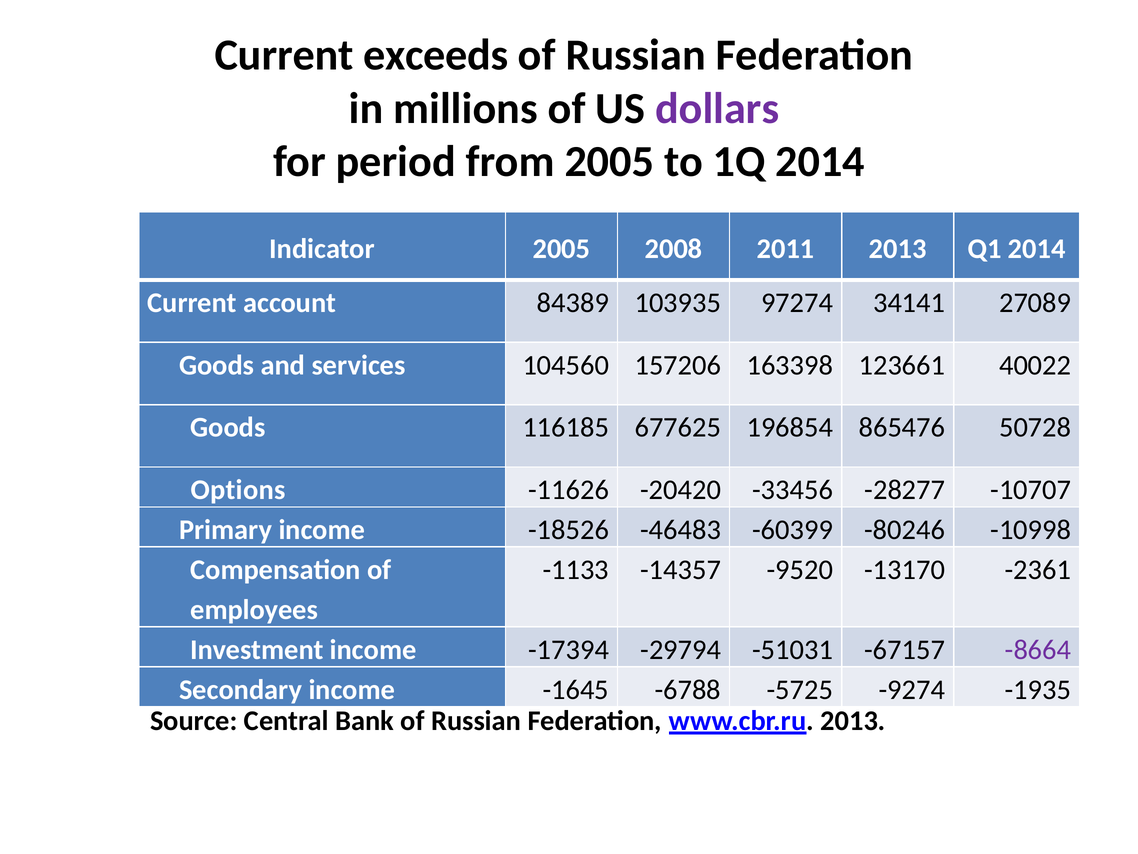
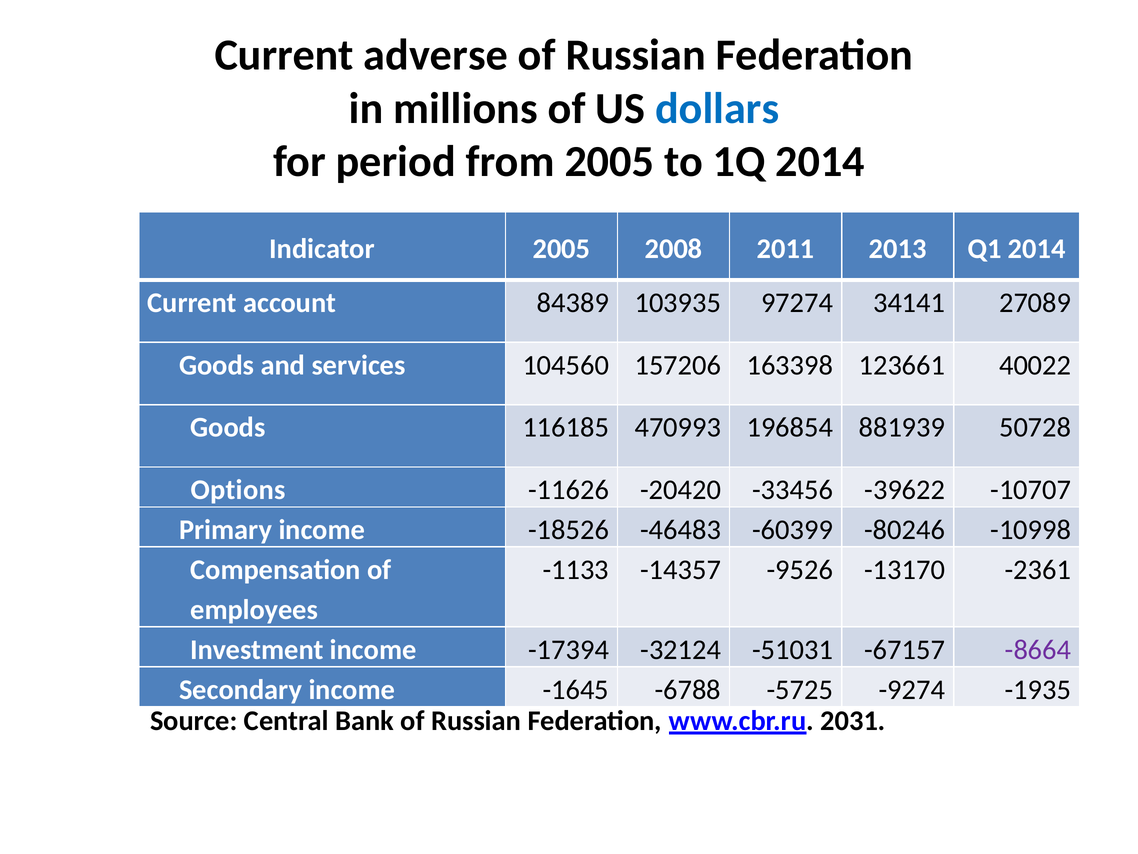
exceeds: exceeds -> adverse
dollars colour: purple -> blue
677625: 677625 -> 470993
865476: 865476 -> 881939
-28277: -28277 -> -39622
-9520: -9520 -> -9526
-29794: -29794 -> -32124
www.cbr.ru 2013: 2013 -> 2031
